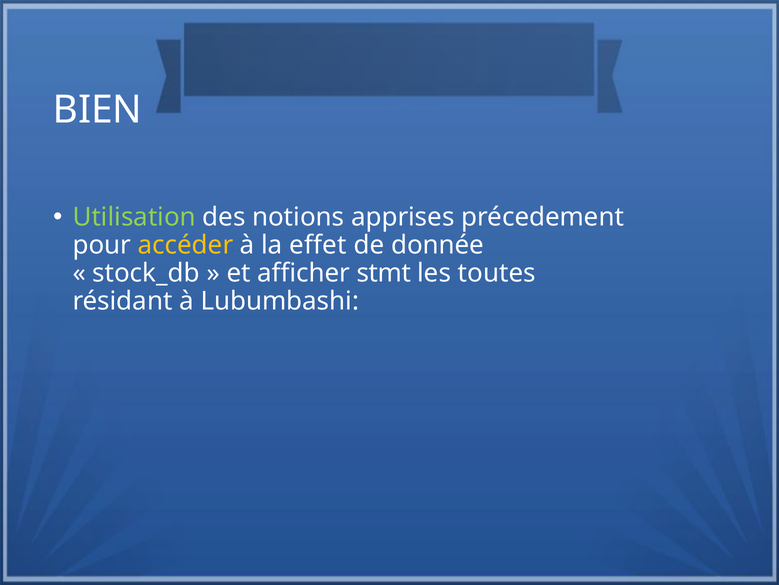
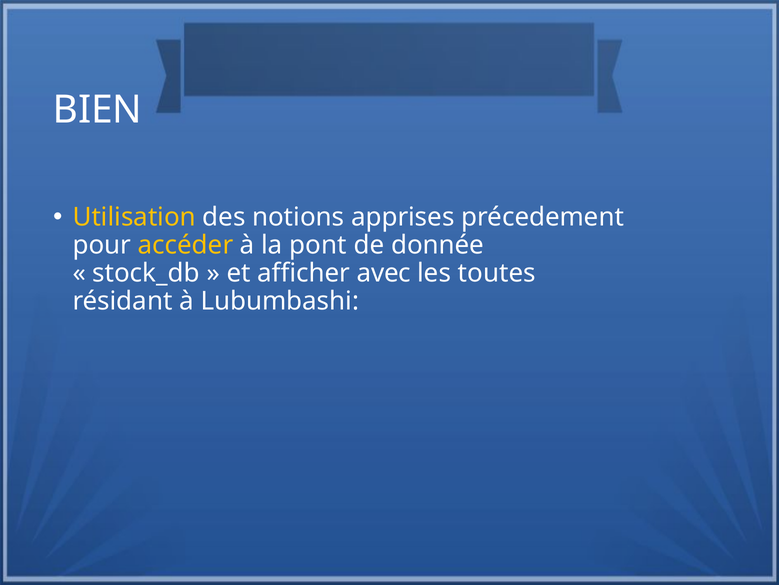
Utilisation colour: light green -> yellow
effet: effet -> pont
stmt: stmt -> avec
